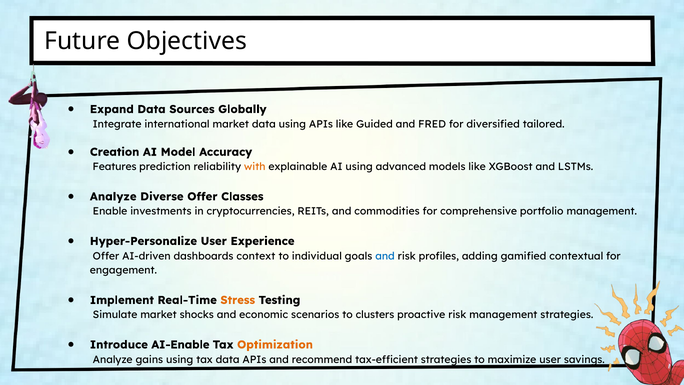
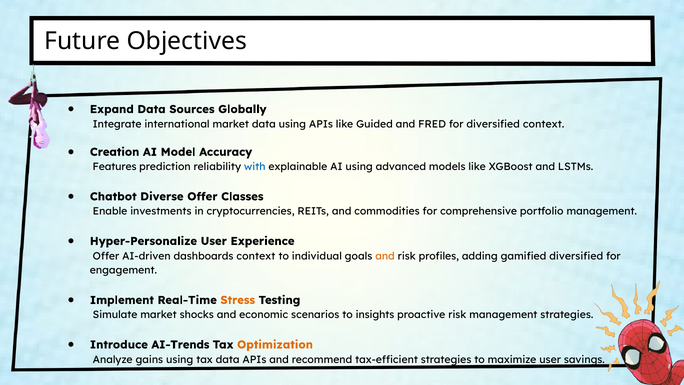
diversified tailored: tailored -> context
with colour: orange -> blue
Analyze at (113, 196): Analyze -> Chatbot
and at (385, 256) colour: blue -> orange
gamified contextual: contextual -> diversified
clusters: clusters -> insights
AI-Enable: AI-Enable -> AI-Trends
